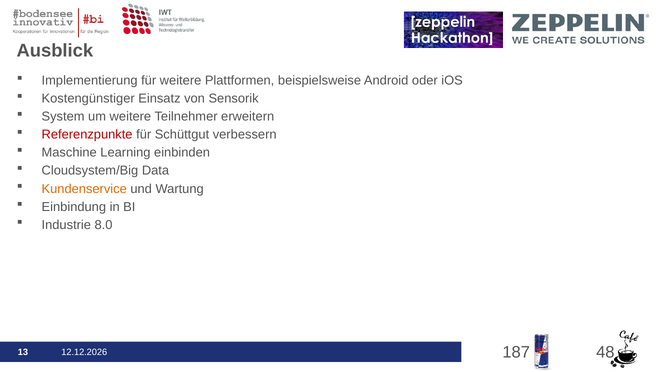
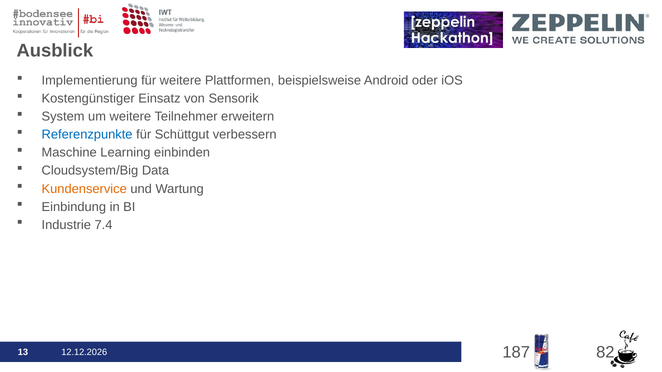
Referenzpunkte colour: red -> blue
8.0: 8.0 -> 7.4
48: 48 -> 82
